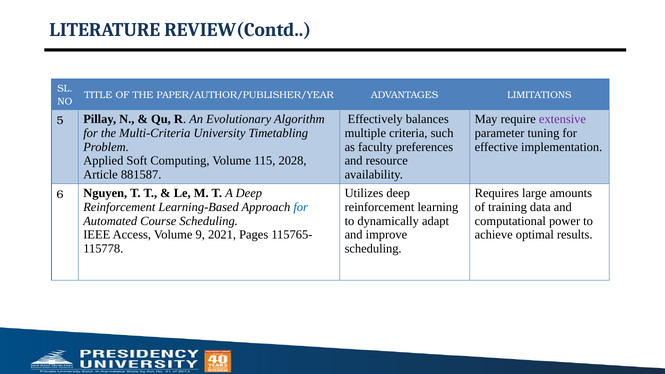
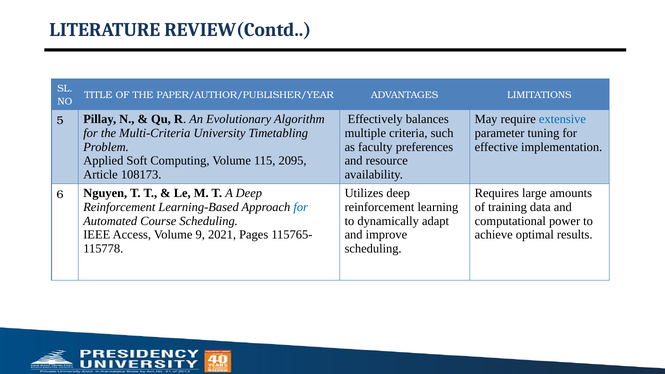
extensive colour: purple -> blue
2028: 2028 -> 2095
881587: 881587 -> 108173
